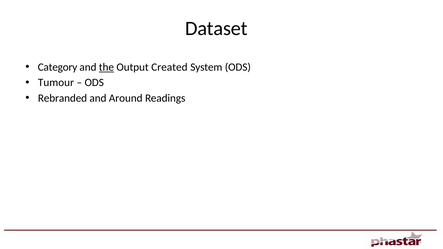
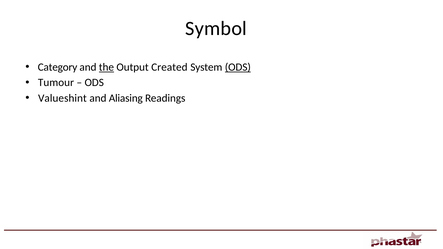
Dataset: Dataset -> Symbol
ODS at (238, 67) underline: none -> present
Rebranded: Rebranded -> Valueshint
Around: Around -> Aliasing
